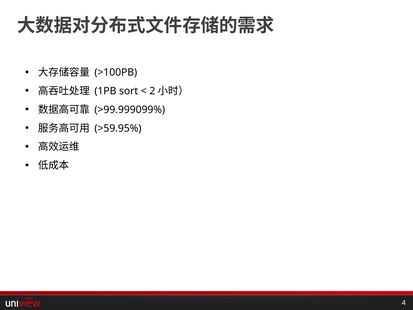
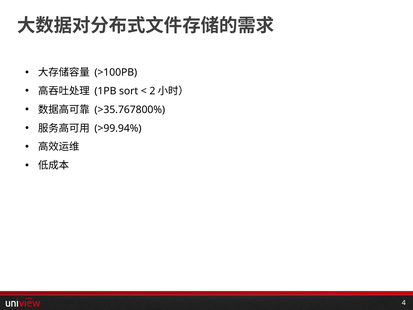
>99.999099%: >99.999099% -> >35.767800%
>59.95%: >59.95% -> >99.94%
